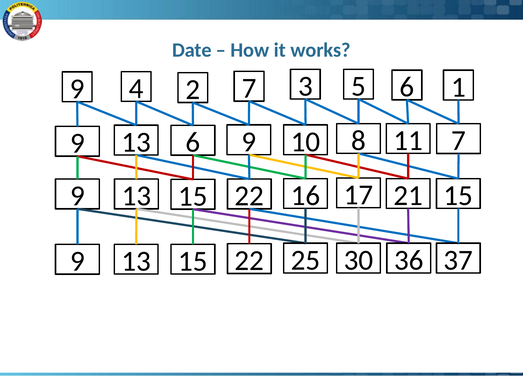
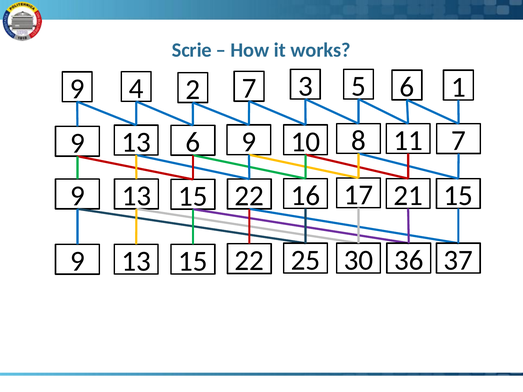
Date: Date -> Scrie
